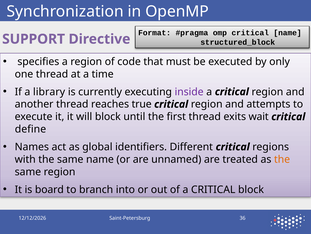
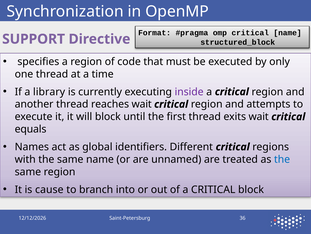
reaches true: true -> wait
define: define -> equals
the at (282, 159) colour: orange -> blue
board: board -> cause
